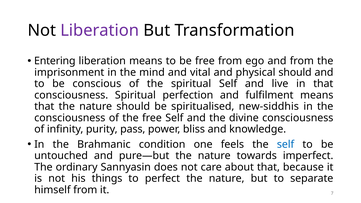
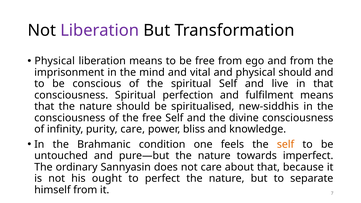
Entering at (55, 61): Entering -> Physical
purity pass: pass -> care
self at (286, 144) colour: blue -> orange
things: things -> ought
